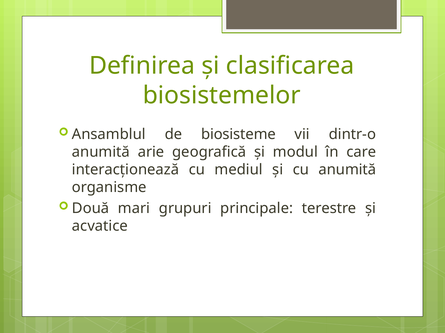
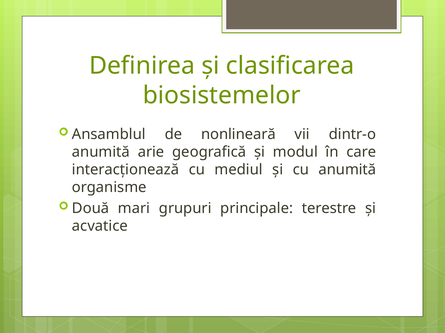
biosisteme: biosisteme -> nonlineară
